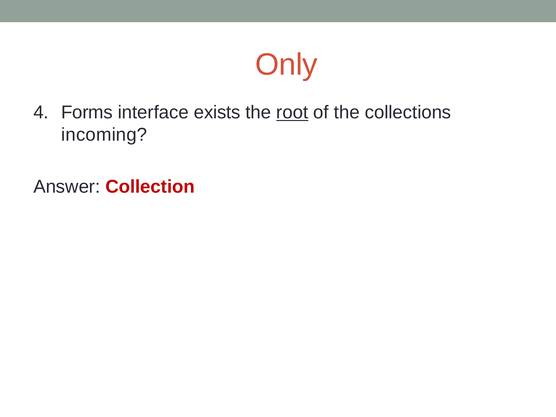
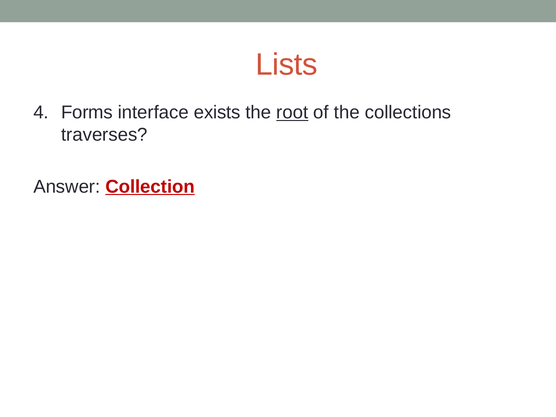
Only: Only -> Lists
incoming: incoming -> traverses
Collection underline: none -> present
